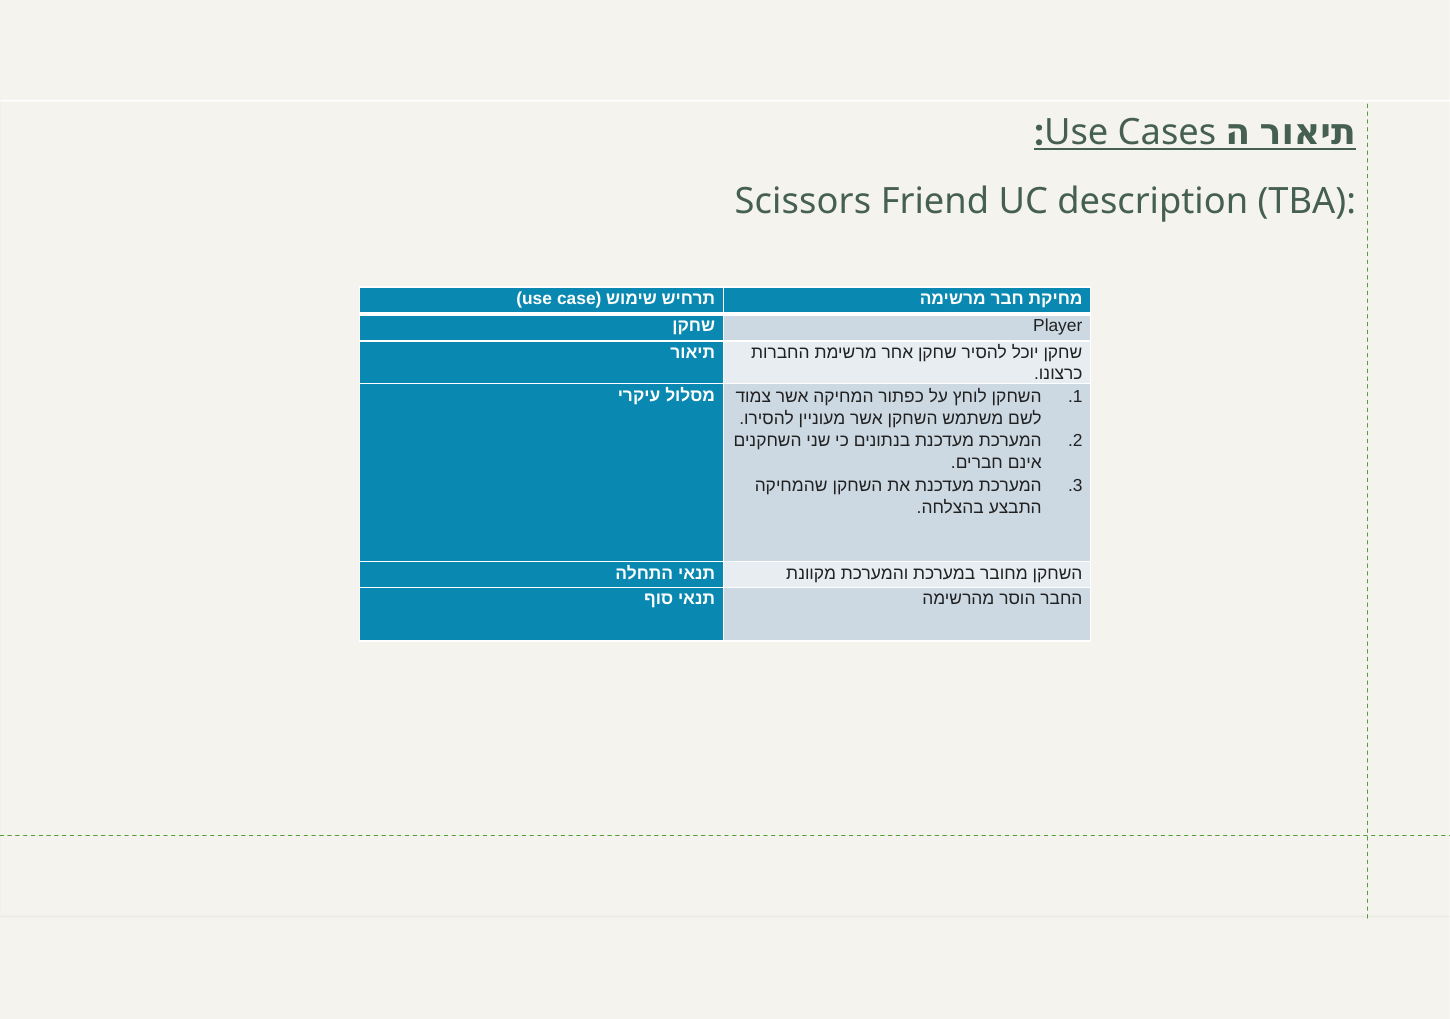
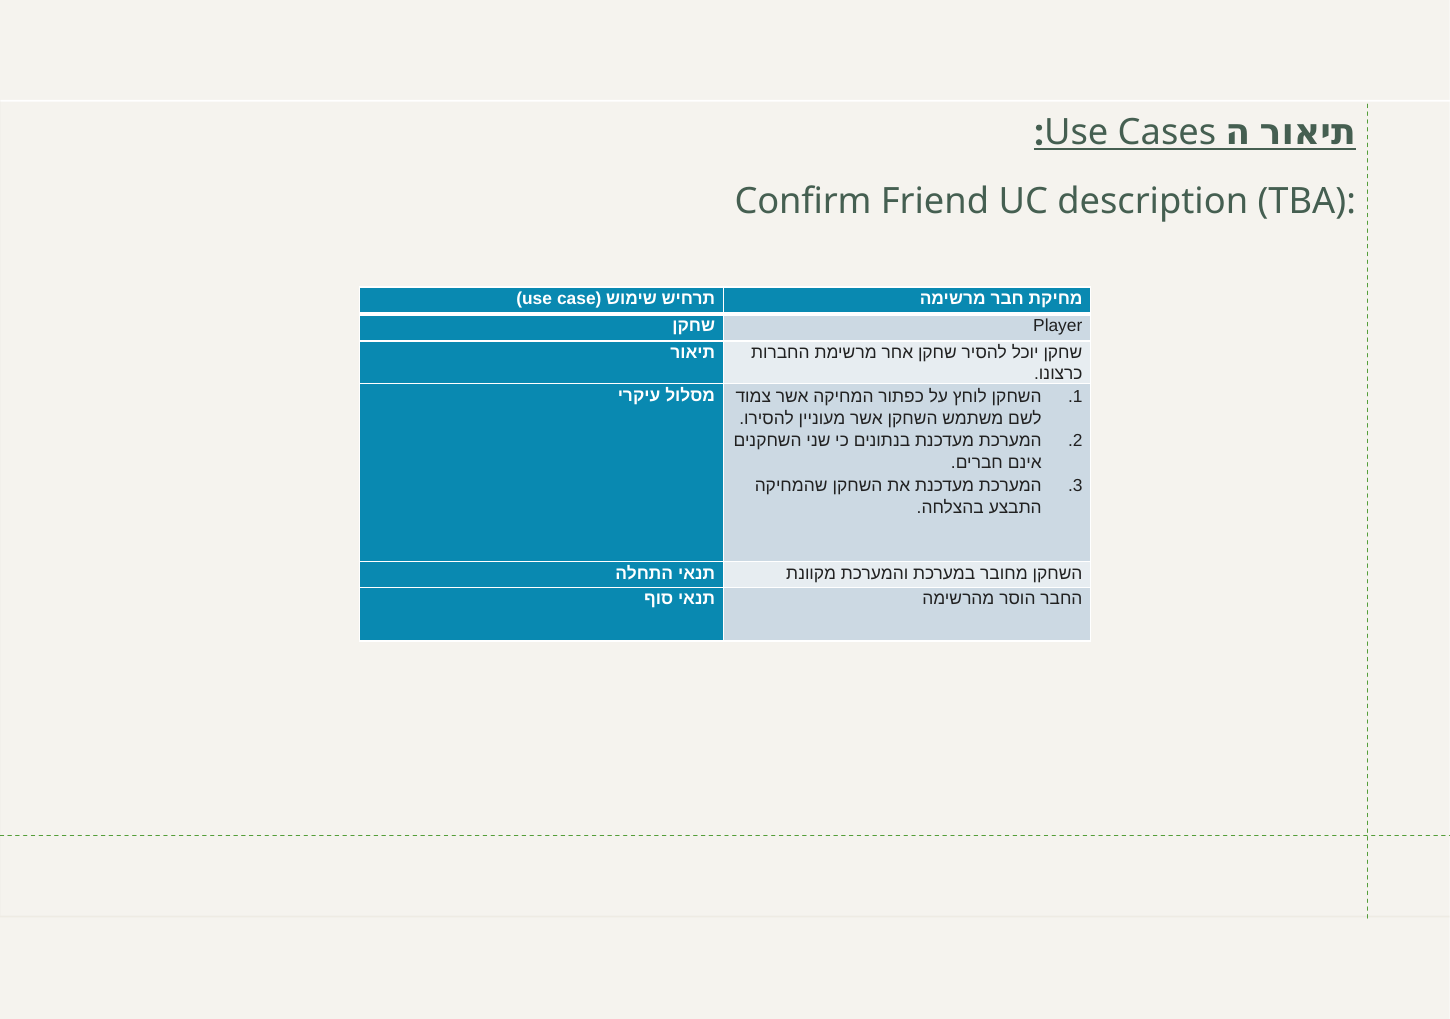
Scissors: Scissors -> Confirm
